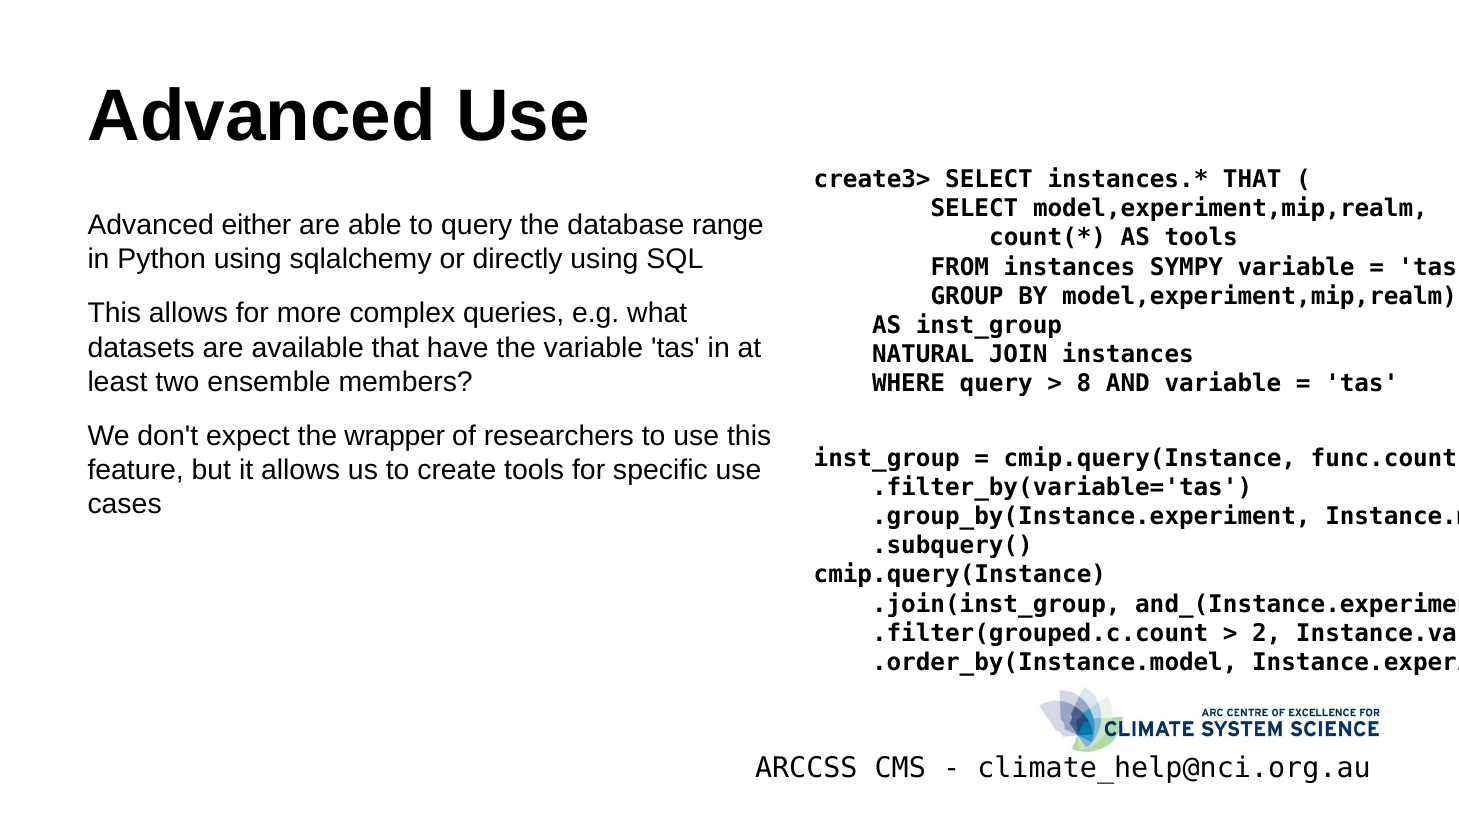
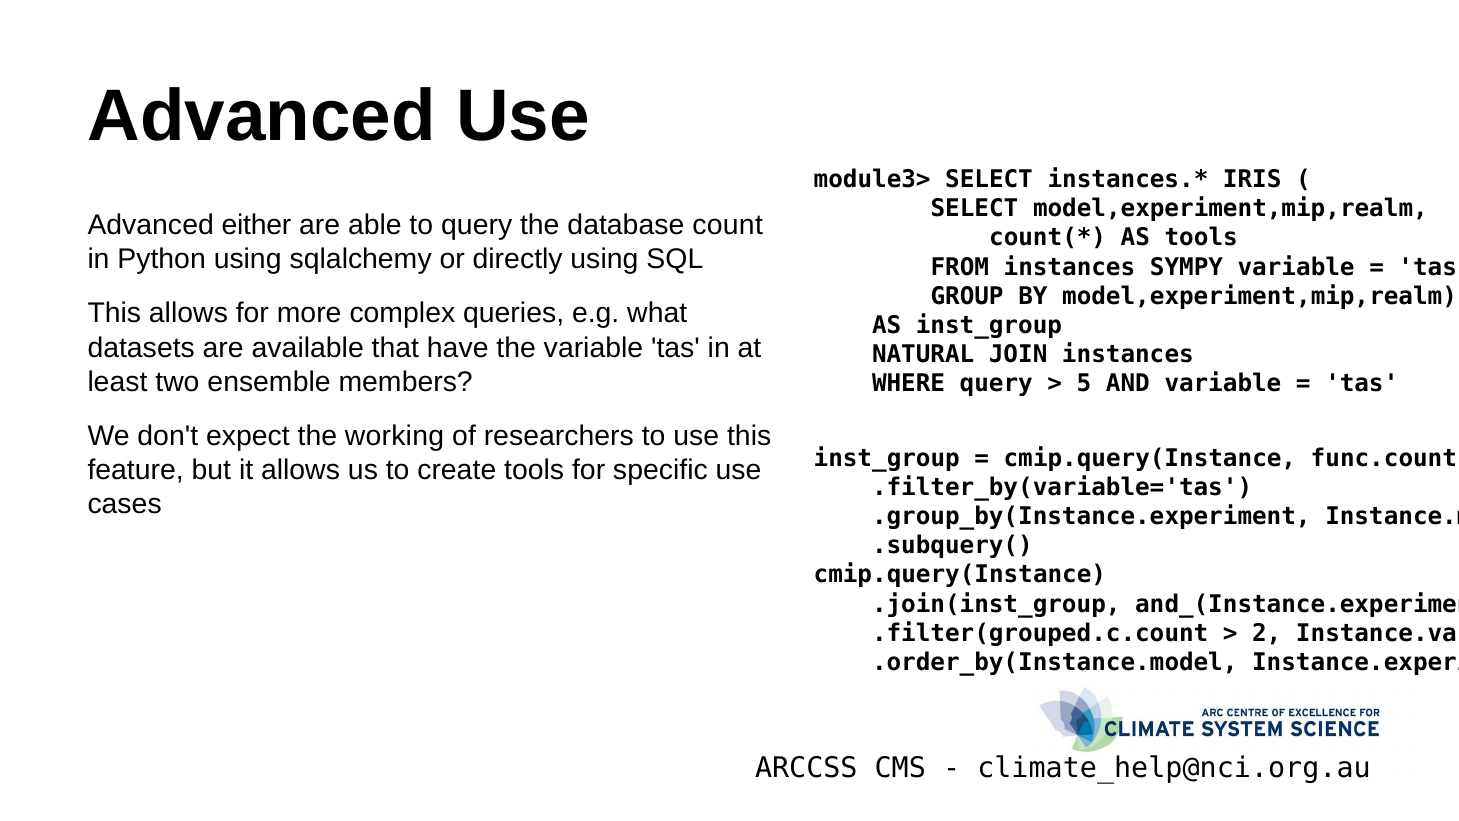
create3>: create3> -> module3>
THAT at (1252, 179): THAT -> IRIS
range: range -> count
8: 8 -> 5
wrapper: wrapper -> working
